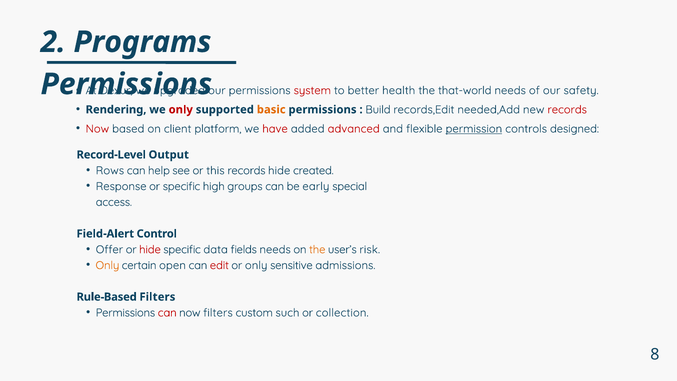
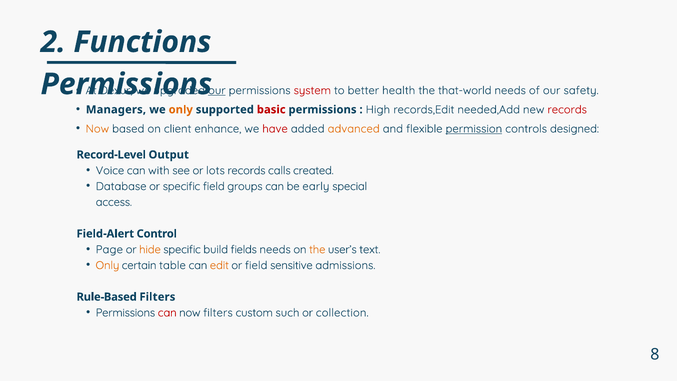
Programs: Programs -> Functions
our at (217, 90) underline: none -> present
Rendering: Rendering -> Managers
only at (181, 110) colour: red -> orange
basic colour: orange -> red
Build: Build -> High
Now at (97, 129) colour: red -> orange
platform: platform -> enhance
advanced colour: red -> orange
Rows: Rows -> Voice
help: help -> with
this: this -> lots
records hide: hide -> calls
Response: Response -> Database
specific high: high -> field
Offer: Offer -> Page
hide at (150, 249) colour: red -> orange
data: data -> build
risk: risk -> text
open: open -> table
edit colour: red -> orange
or only: only -> field
